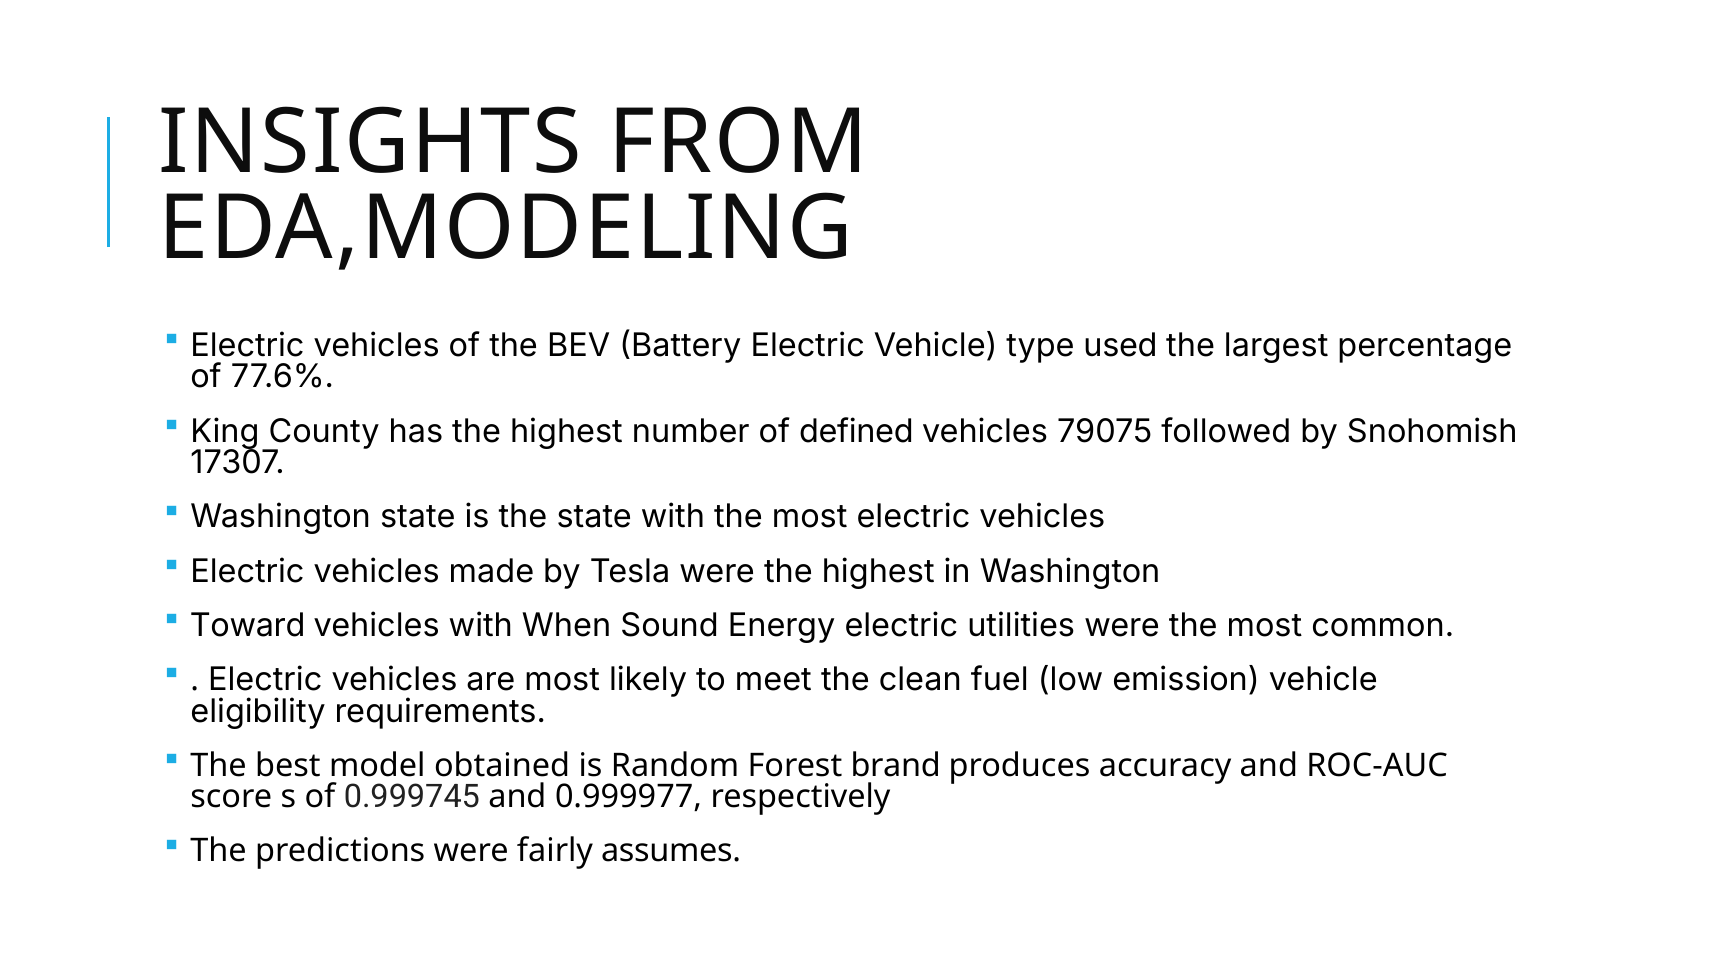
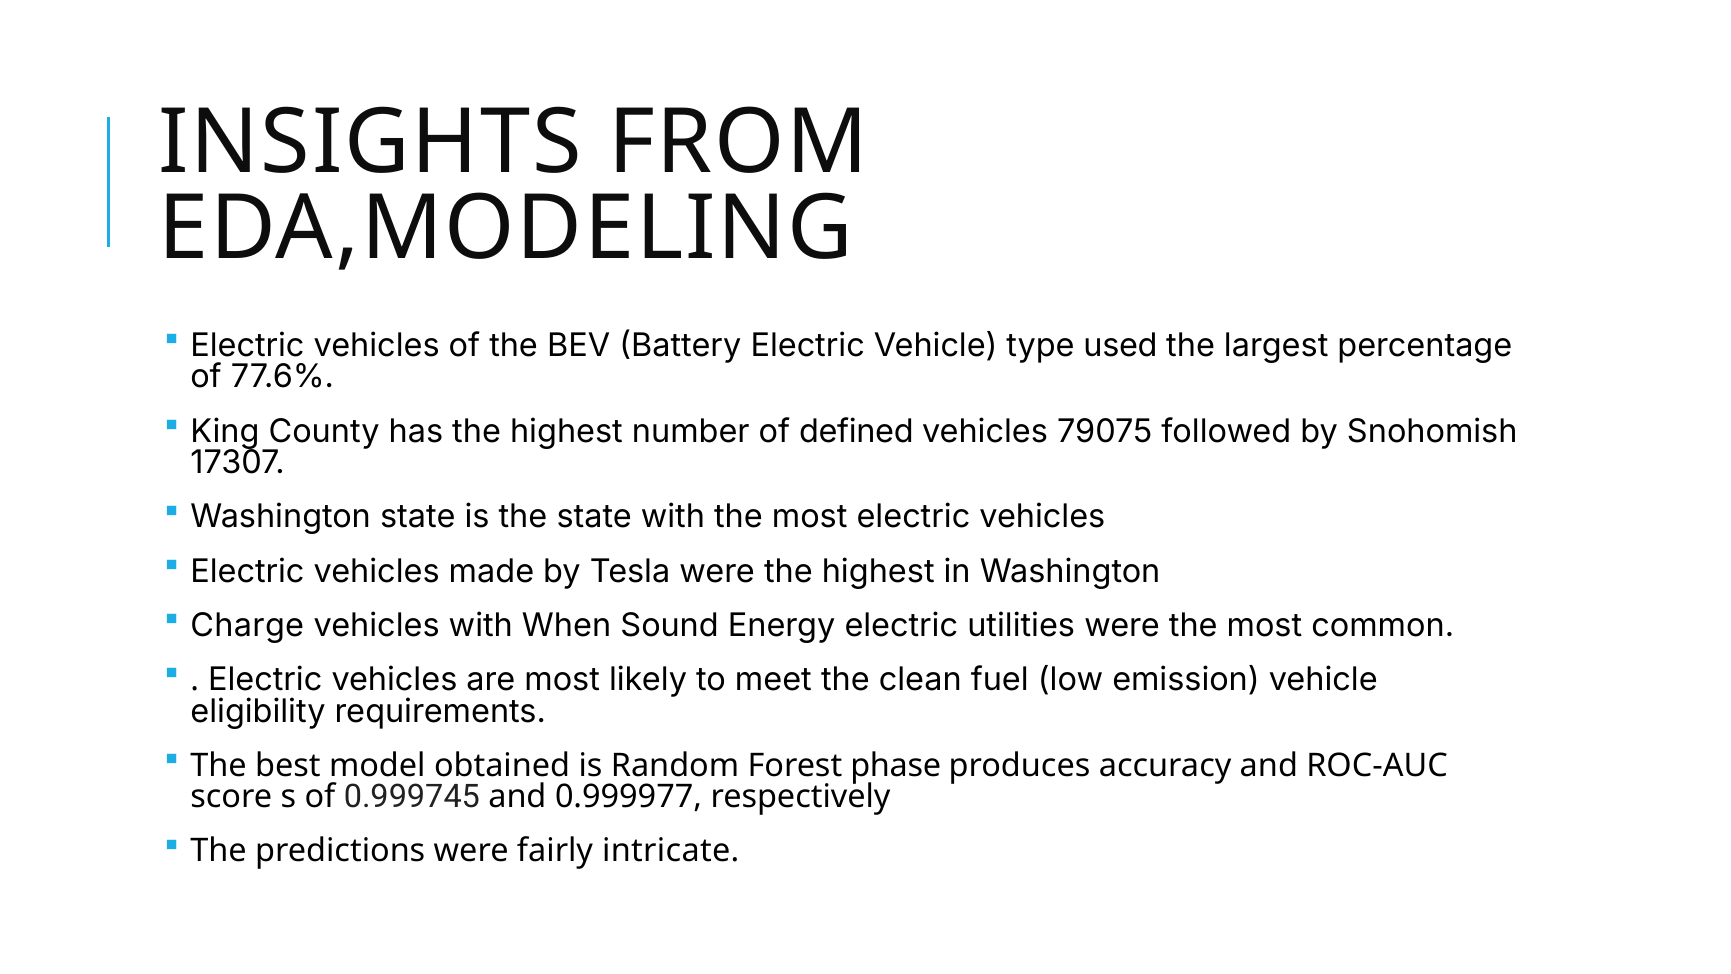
Toward: Toward -> Charge
brand: brand -> phase
assumes: assumes -> intricate
